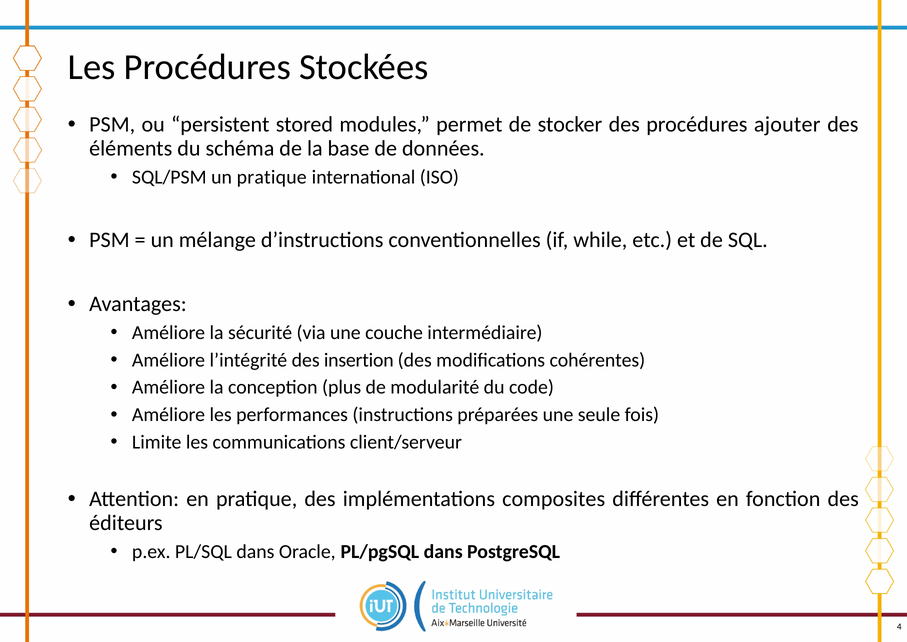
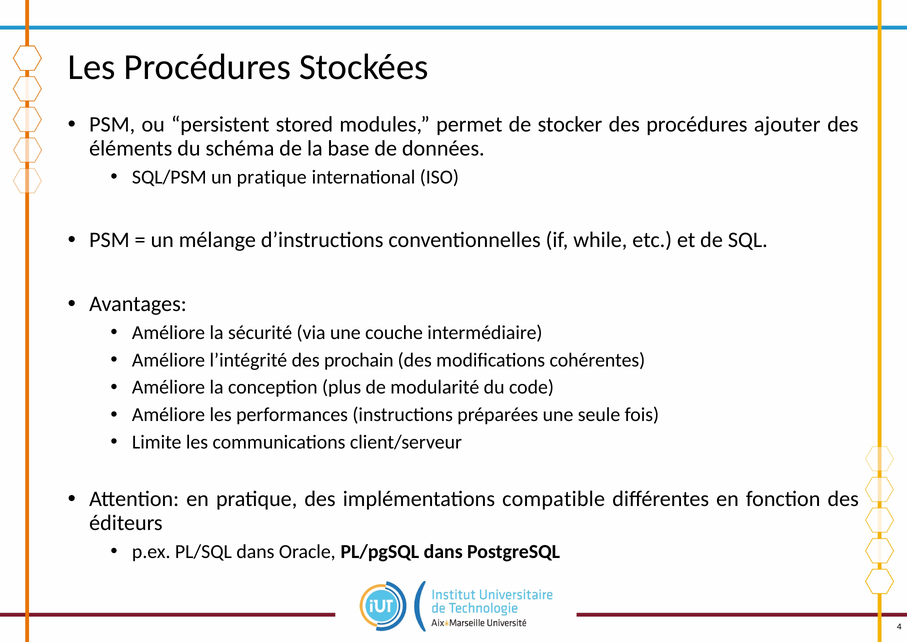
insertion: insertion -> prochain
composites: composites -> compatible
